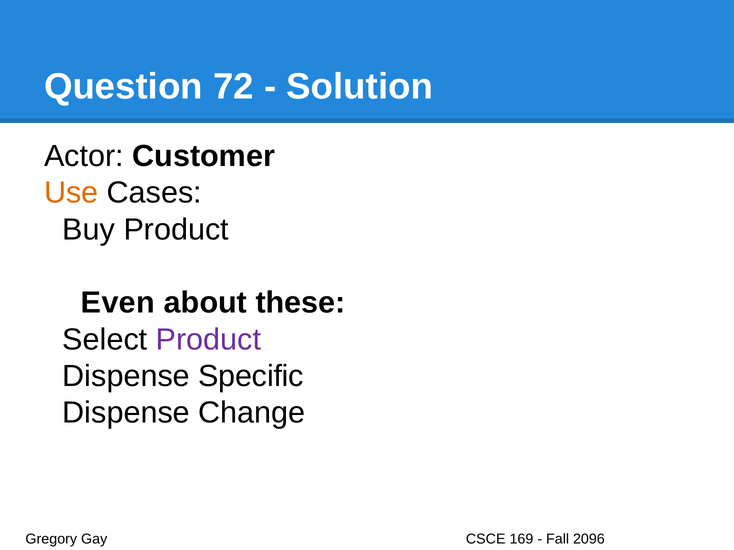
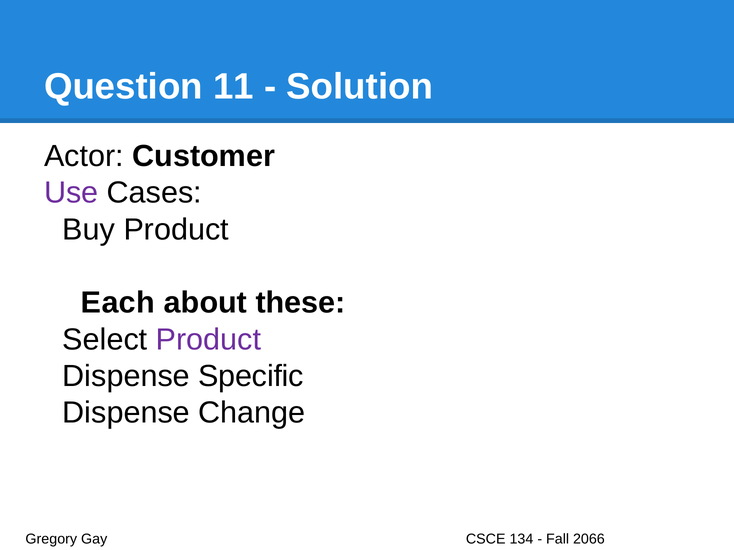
72: 72 -> 11
Use colour: orange -> purple
Even: Even -> Each
169: 169 -> 134
2096: 2096 -> 2066
